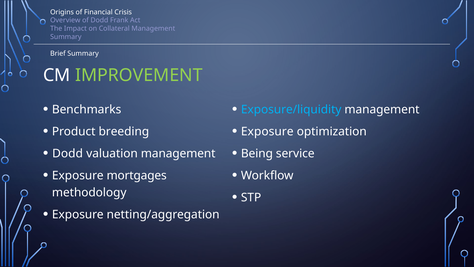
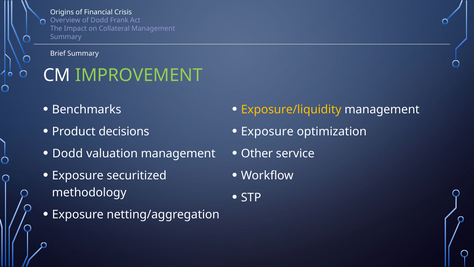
Exposure/liquidity colour: light blue -> yellow
breeding: breeding -> decisions
Being: Being -> Other
mortgages: mortgages -> securitized
